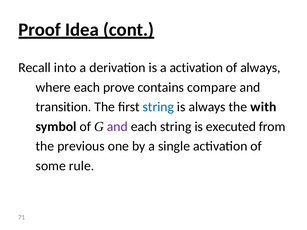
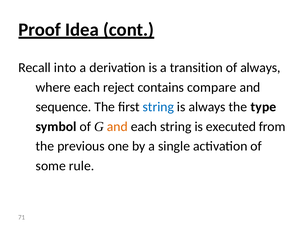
a activation: activation -> transition
prove: prove -> reject
transition: transition -> sequence
with: with -> type
and at (117, 127) colour: purple -> orange
